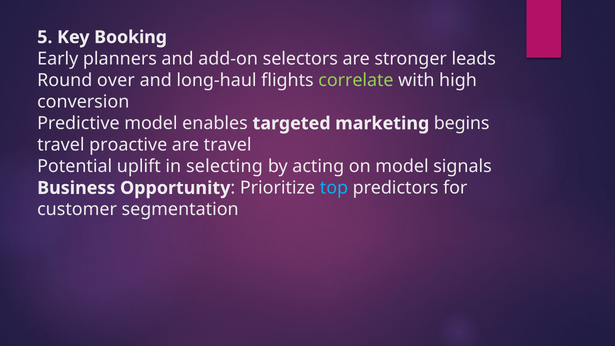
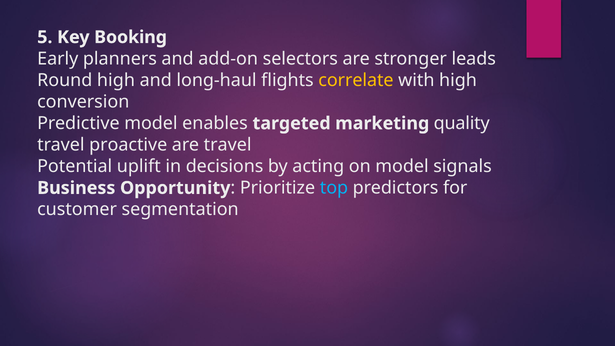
Round over: over -> high
correlate colour: light green -> yellow
begins: begins -> quality
selecting: selecting -> decisions
